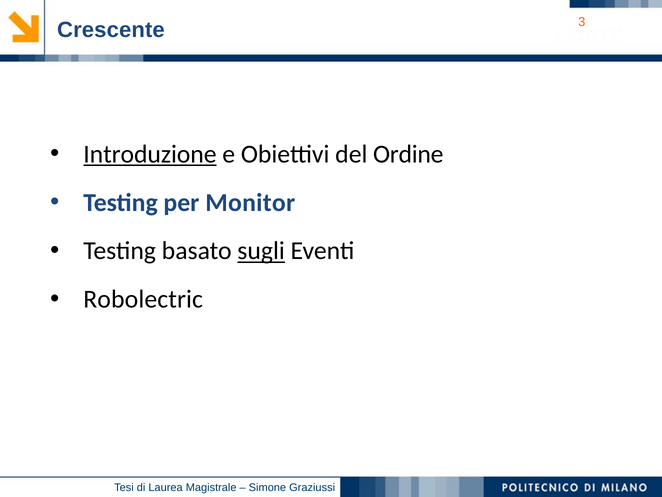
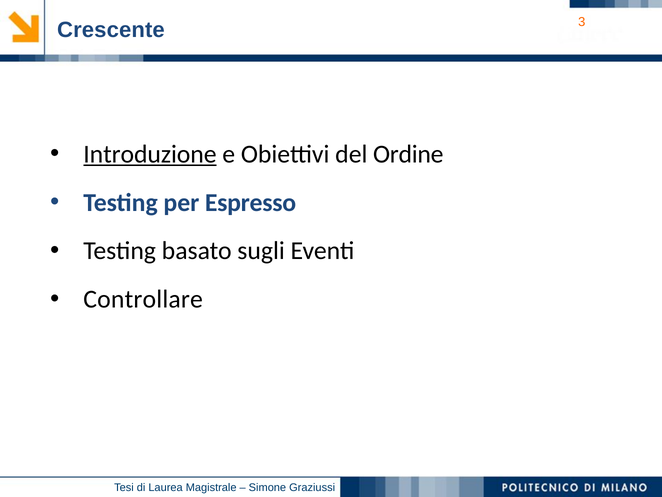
Monitor: Monitor -> Espresso
sugli underline: present -> none
Robolectric: Robolectric -> Controllare
